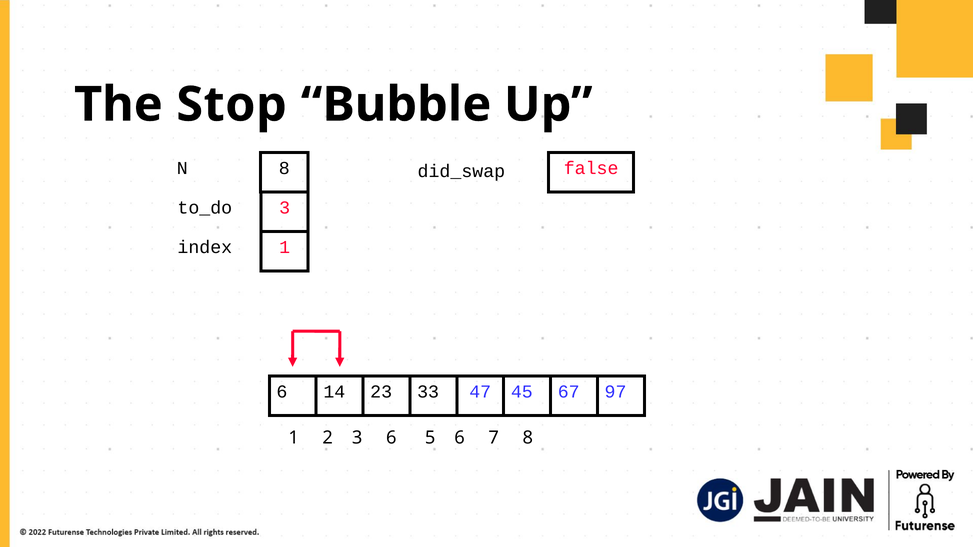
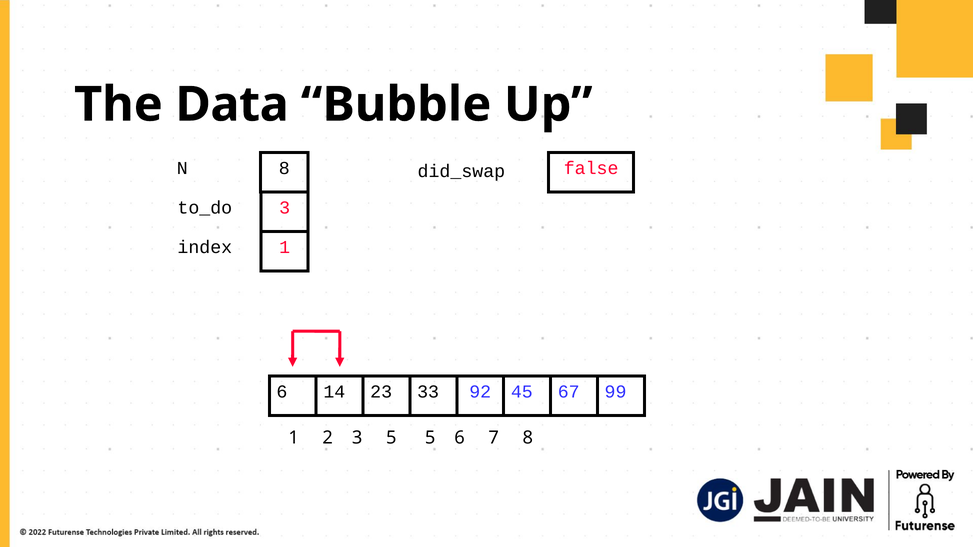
Stop: Stop -> Data
47: 47 -> 92
97: 97 -> 99
3 6: 6 -> 5
